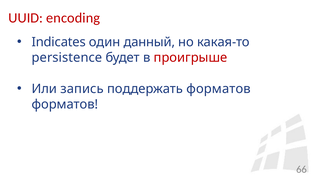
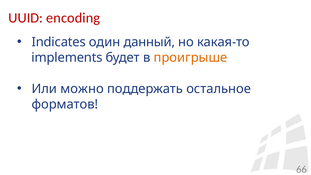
persistence: persistence -> implements
проигрыше colour: red -> orange
запись: запись -> можно
поддержать форматов: форматов -> остальное
